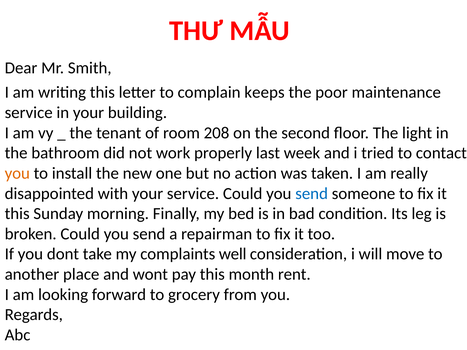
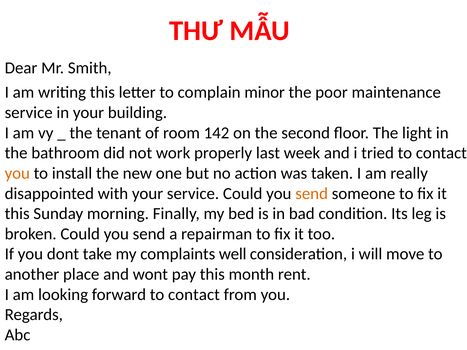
keeps: keeps -> minor
208: 208 -> 142
send at (312, 194) colour: blue -> orange
forward to grocery: grocery -> contact
